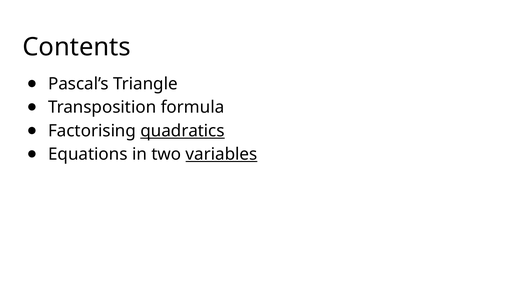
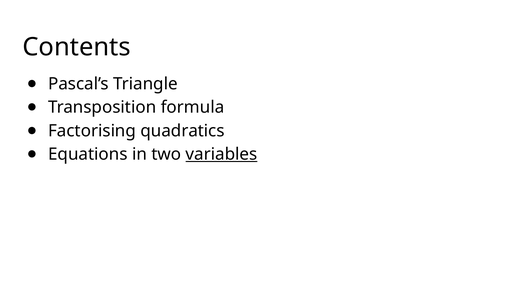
quadratics underline: present -> none
